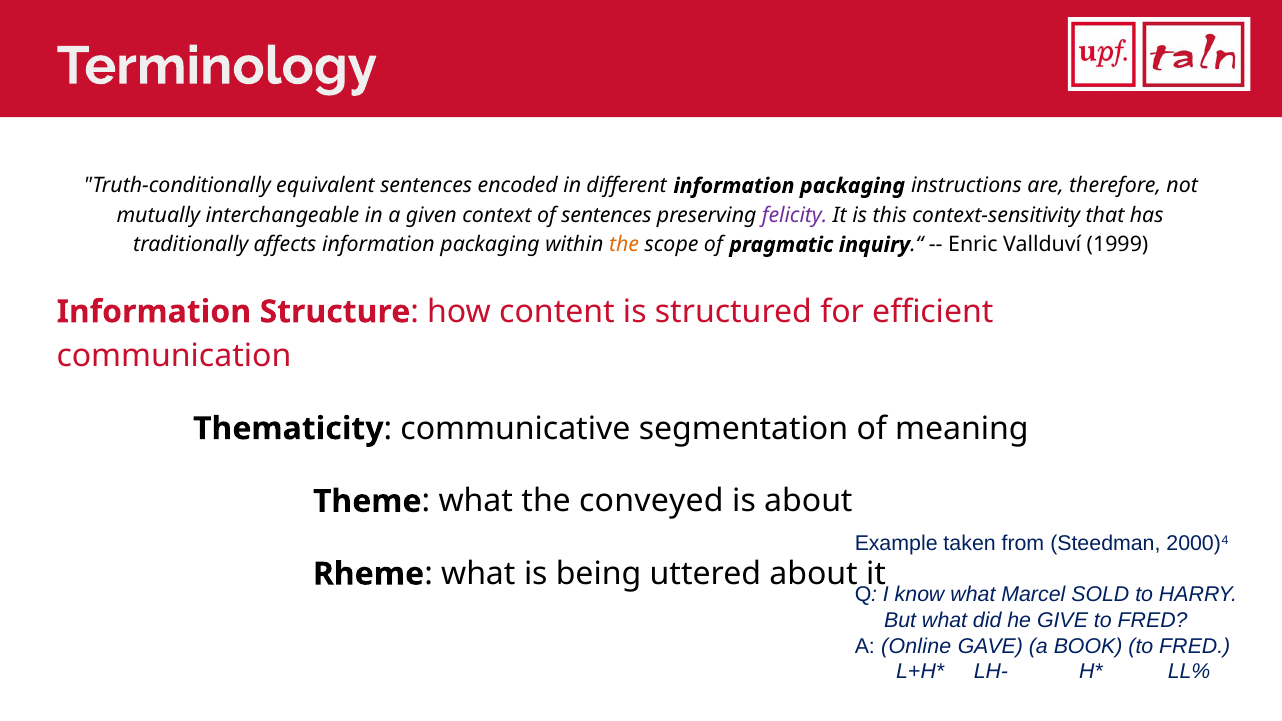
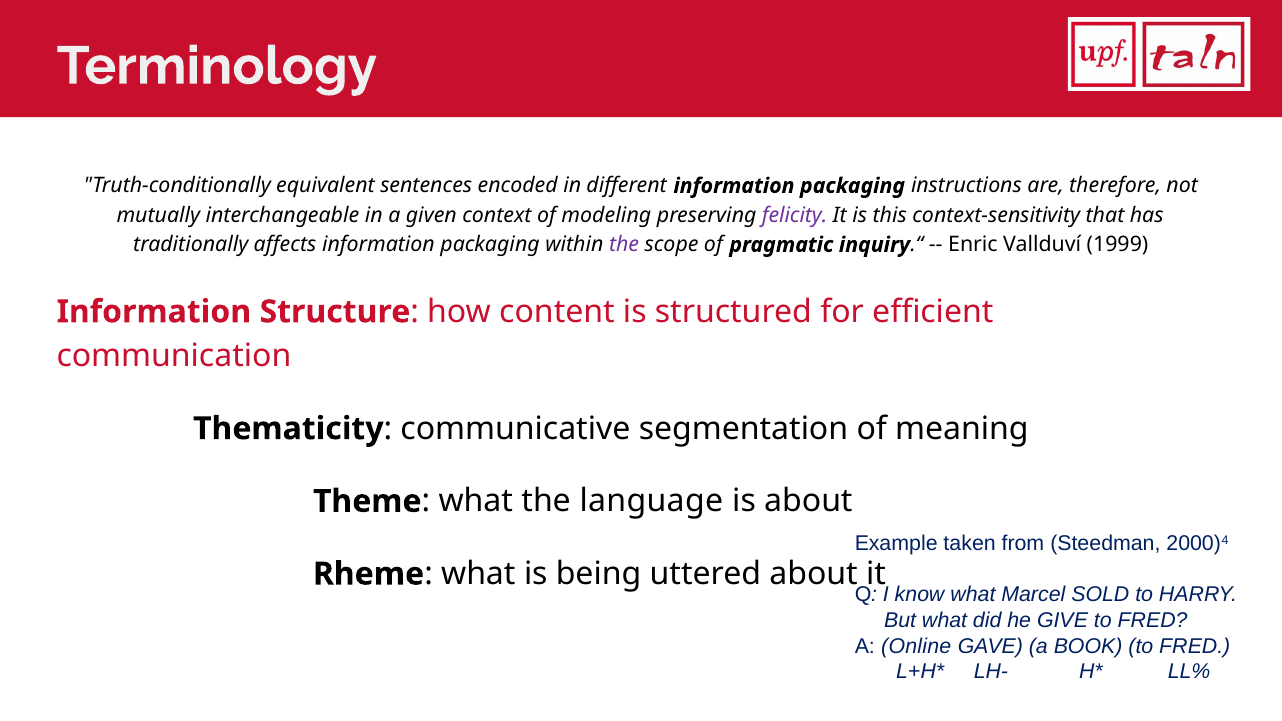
of sentences: sentences -> modeling
the at (624, 245) colour: orange -> purple
conveyed: conveyed -> language
